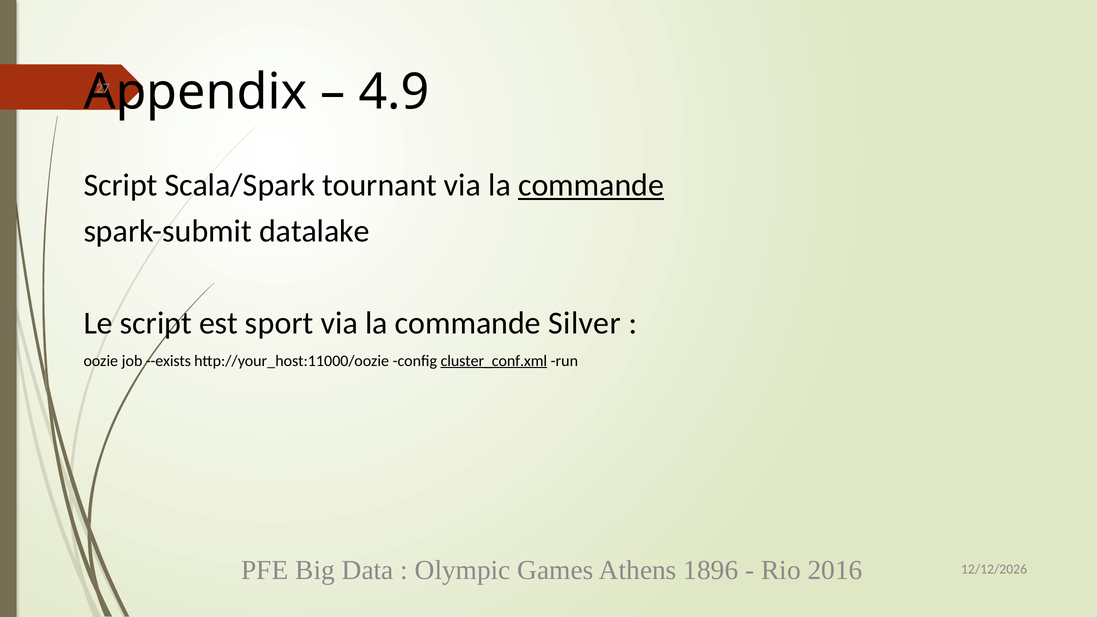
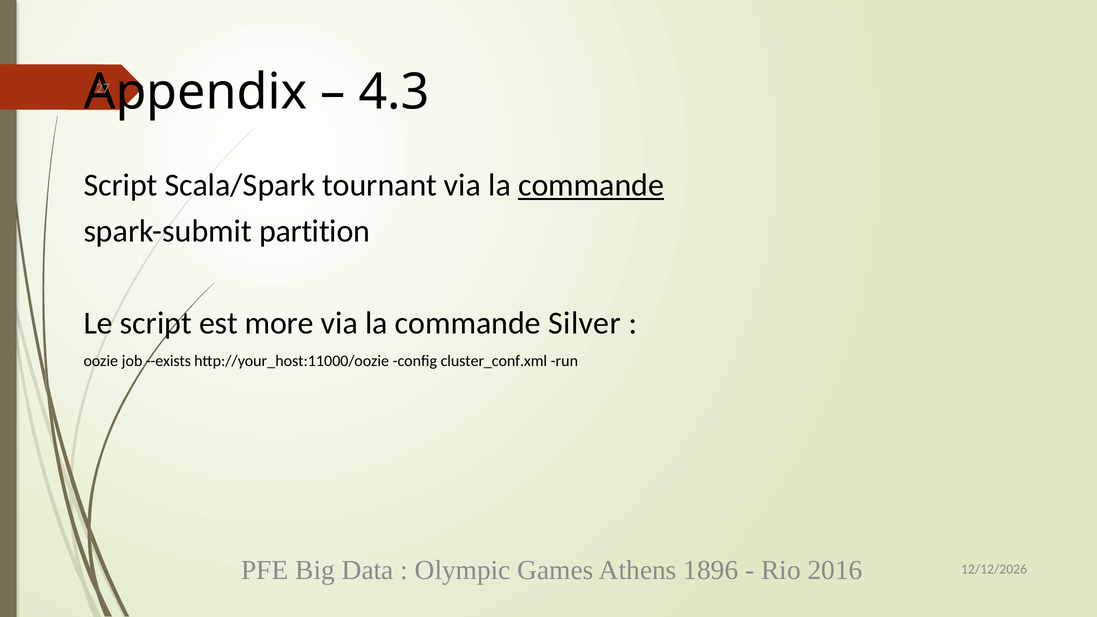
4.9: 4.9 -> 4.3
datalake: datalake -> partition
sport: sport -> more
cluster_conf.xml underline: present -> none
